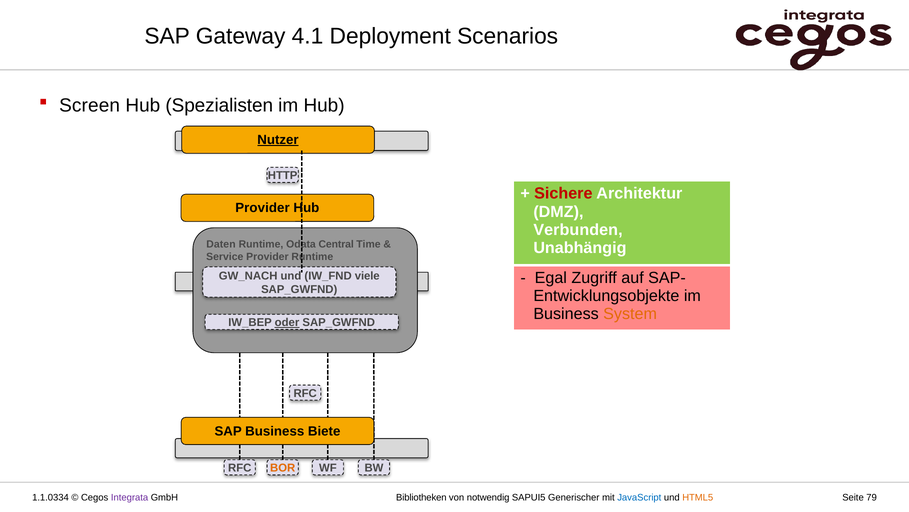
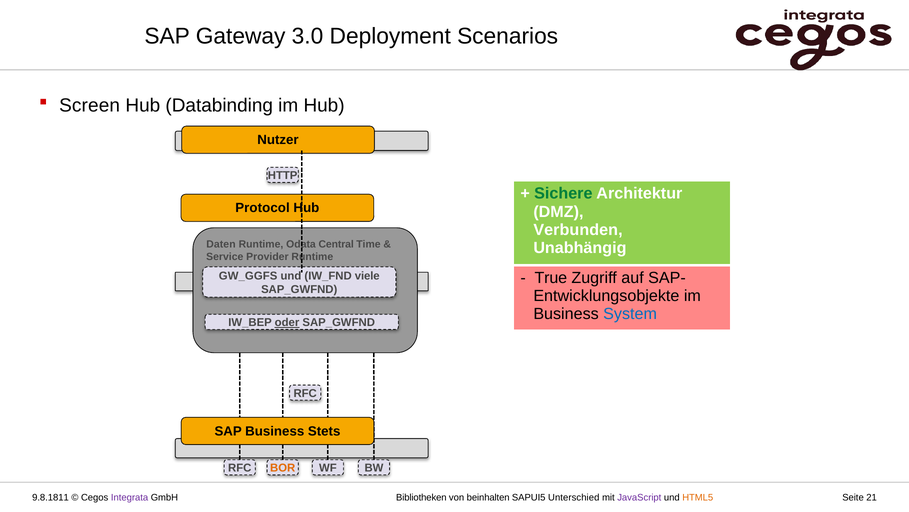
4.1: 4.1 -> 3.0
Spezialisten: Spezialisten -> Databinding
Nutzer underline: present -> none
Sichere colour: red -> green
Provider at (262, 208): Provider -> Protocol
Egal: Egal -> True
GW_NACH: GW_NACH -> GW_GGFS
System colour: orange -> blue
Biete: Biete -> Stets
1.1.0334: 1.1.0334 -> 9.8.1811
notwendig: notwendig -> beinhalten
Generischer: Generischer -> Unterschied
JavaScript colour: blue -> purple
79: 79 -> 21
